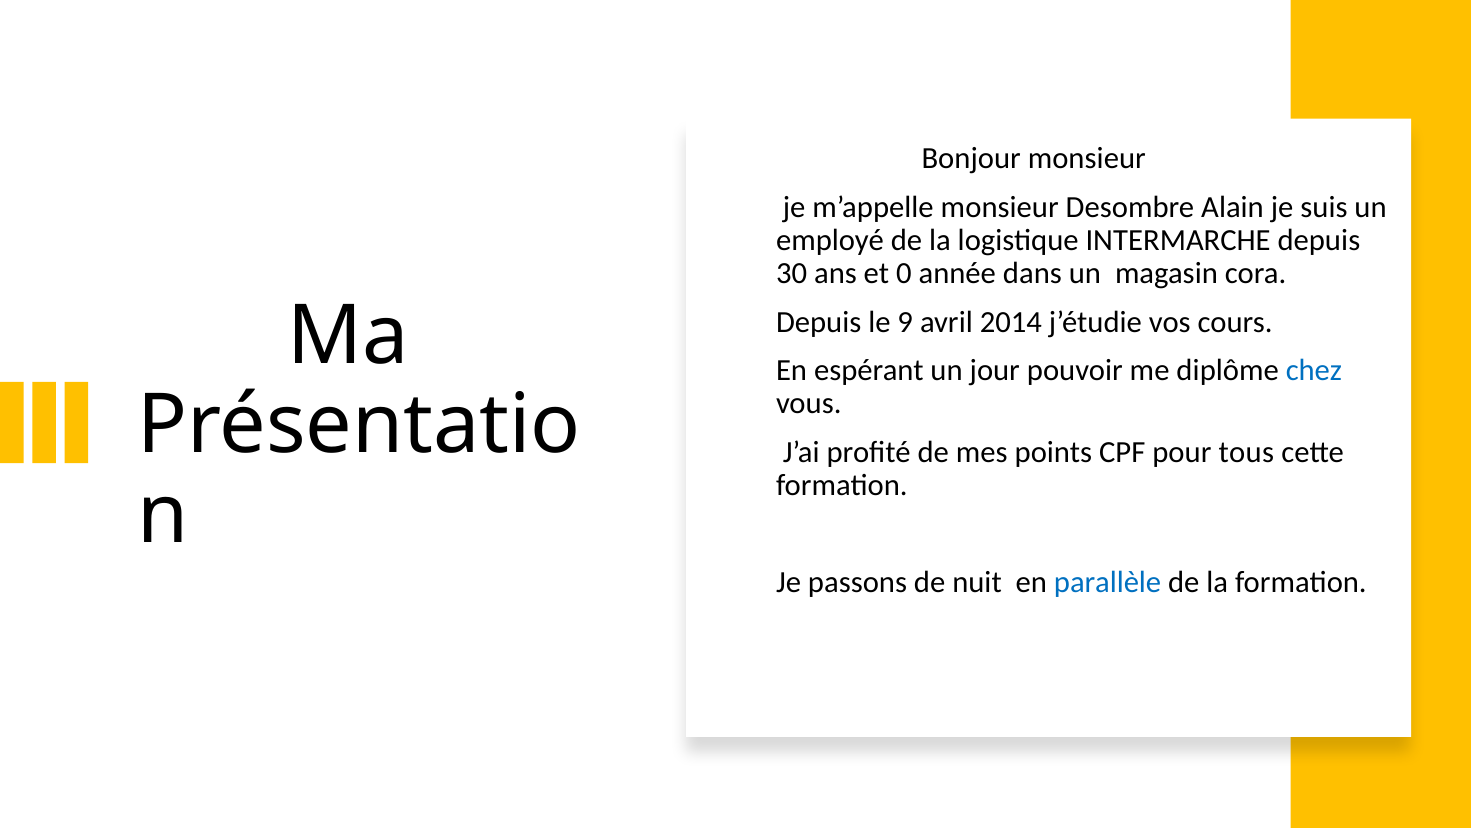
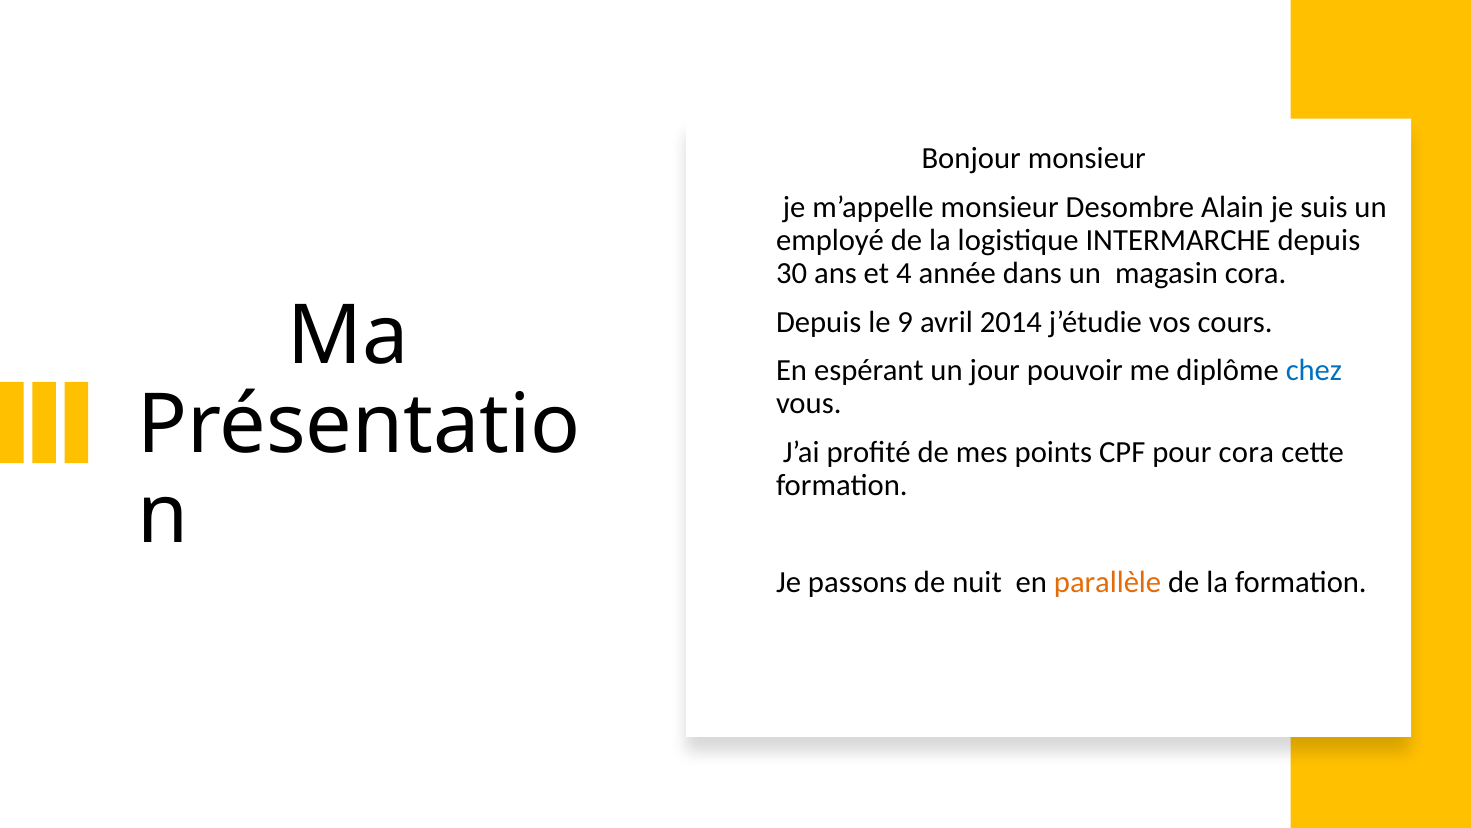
0: 0 -> 4
pour tous: tous -> cora
parallèle colour: blue -> orange
